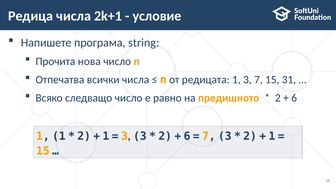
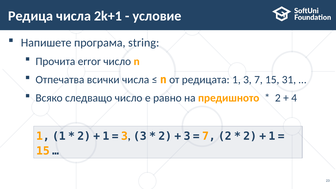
нова: нова -> error
6 at (294, 98): 6 -> 4
6 at (187, 136): 6 -> 3
7 3: 3 -> 2
